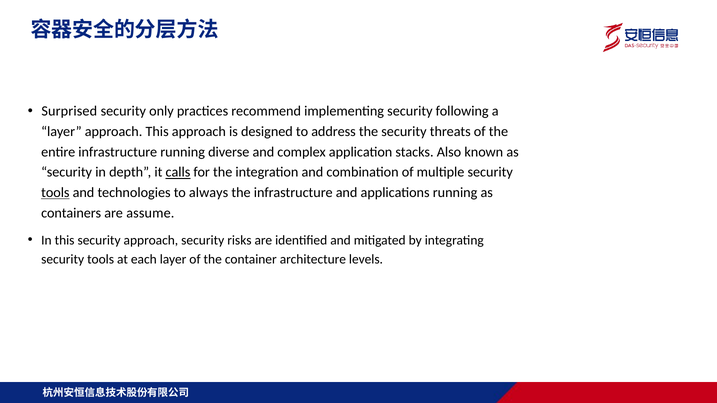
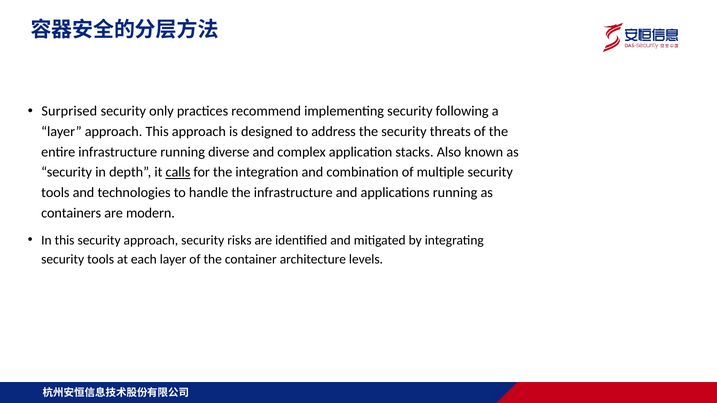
tools at (55, 193) underline: present -> none
always: always -> handle
assume: assume -> modern
